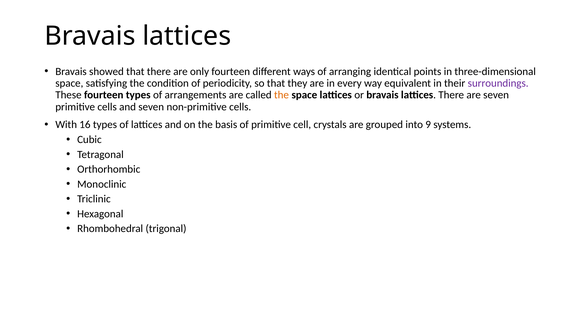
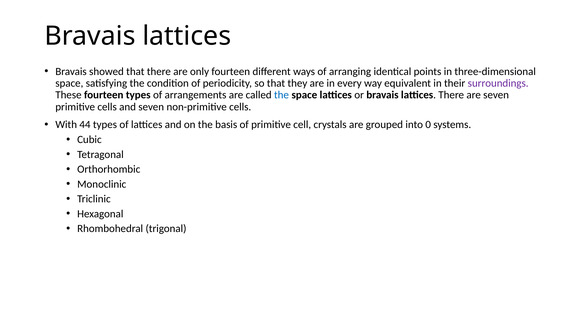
the at (281, 95) colour: orange -> blue
16: 16 -> 44
9: 9 -> 0
